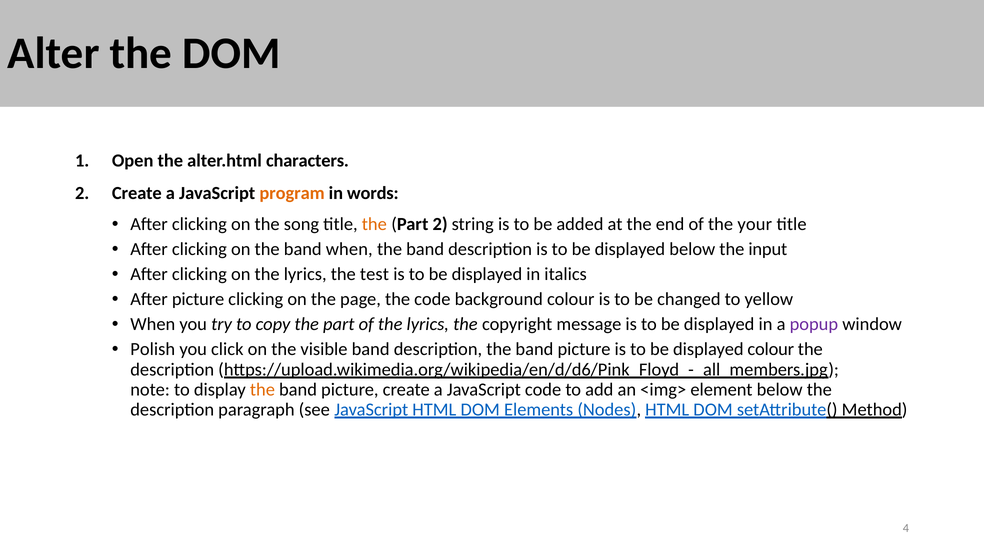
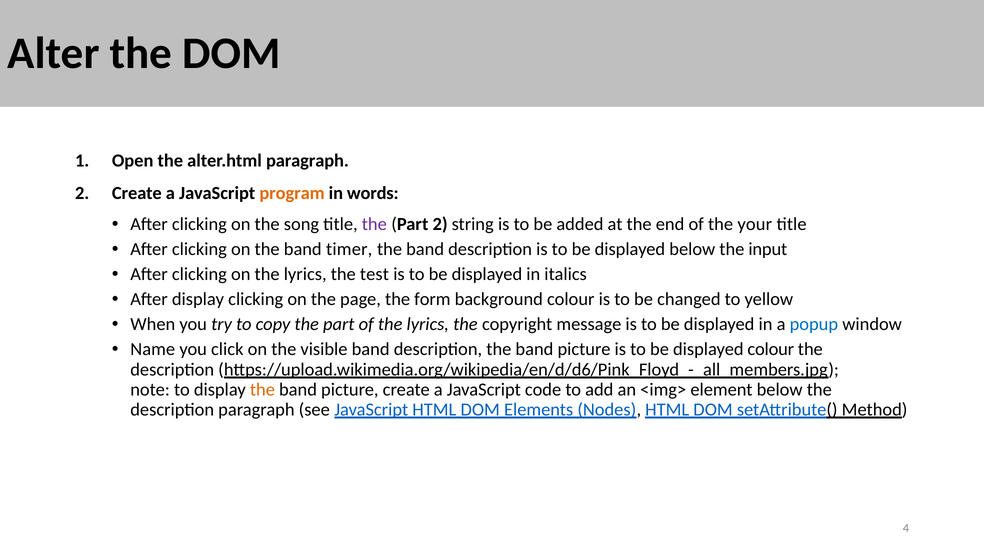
alter.html characters: characters -> paragraph
the at (374, 224) colour: orange -> purple
band when: when -> timer
After picture: picture -> display
the code: code -> form
popup colour: purple -> blue
Polish: Polish -> Name
